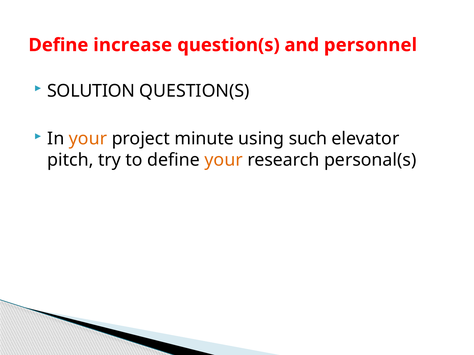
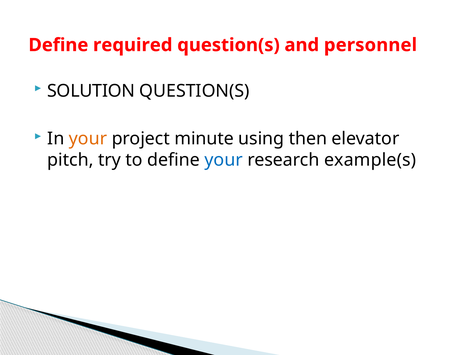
increase: increase -> required
such: such -> then
your at (224, 160) colour: orange -> blue
personal(s: personal(s -> example(s
